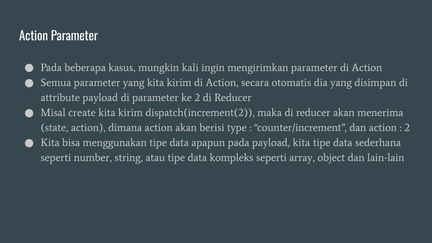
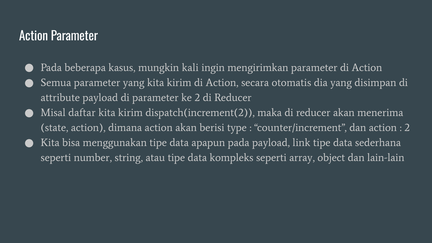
create: create -> daftar
payload kita: kita -> link
